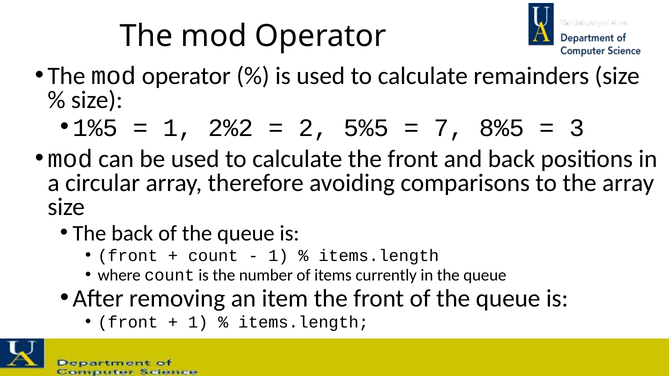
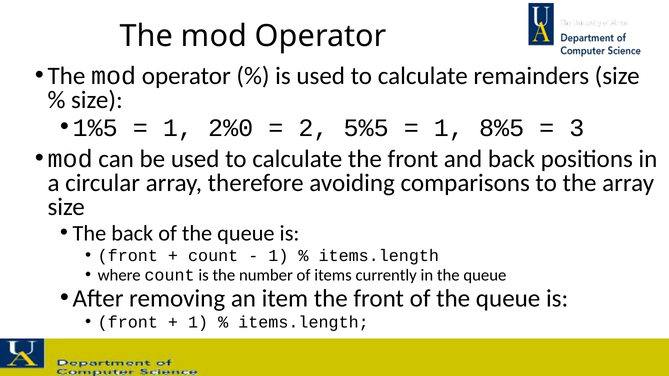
2%2: 2%2 -> 2%0
7 at (449, 128): 7 -> 1
